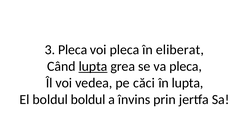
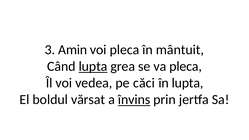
3 Pleca: Pleca -> Amin
eliberat: eliberat -> mântuit
boldul boldul: boldul -> vărsat
învins underline: none -> present
